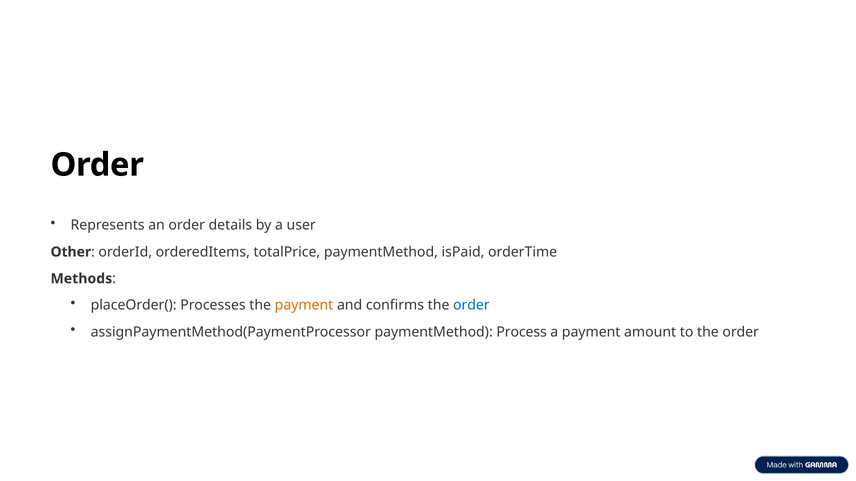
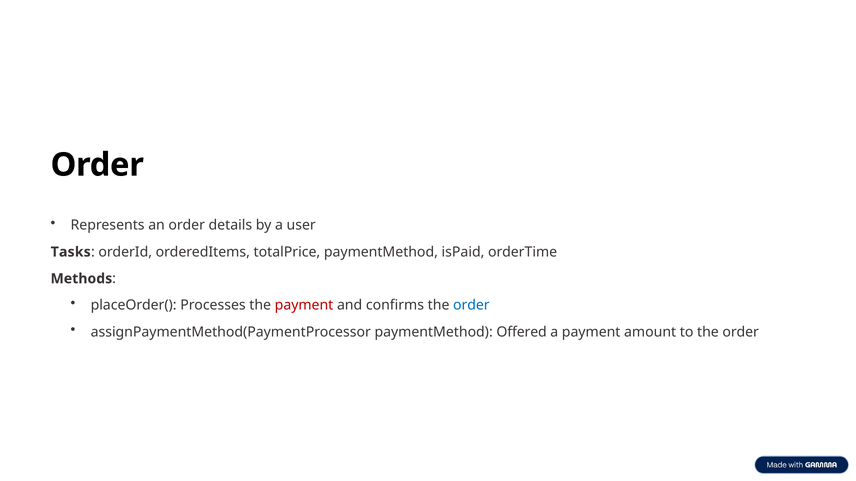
Other: Other -> Tasks
payment at (304, 306) colour: orange -> red
Process: Process -> Offered
